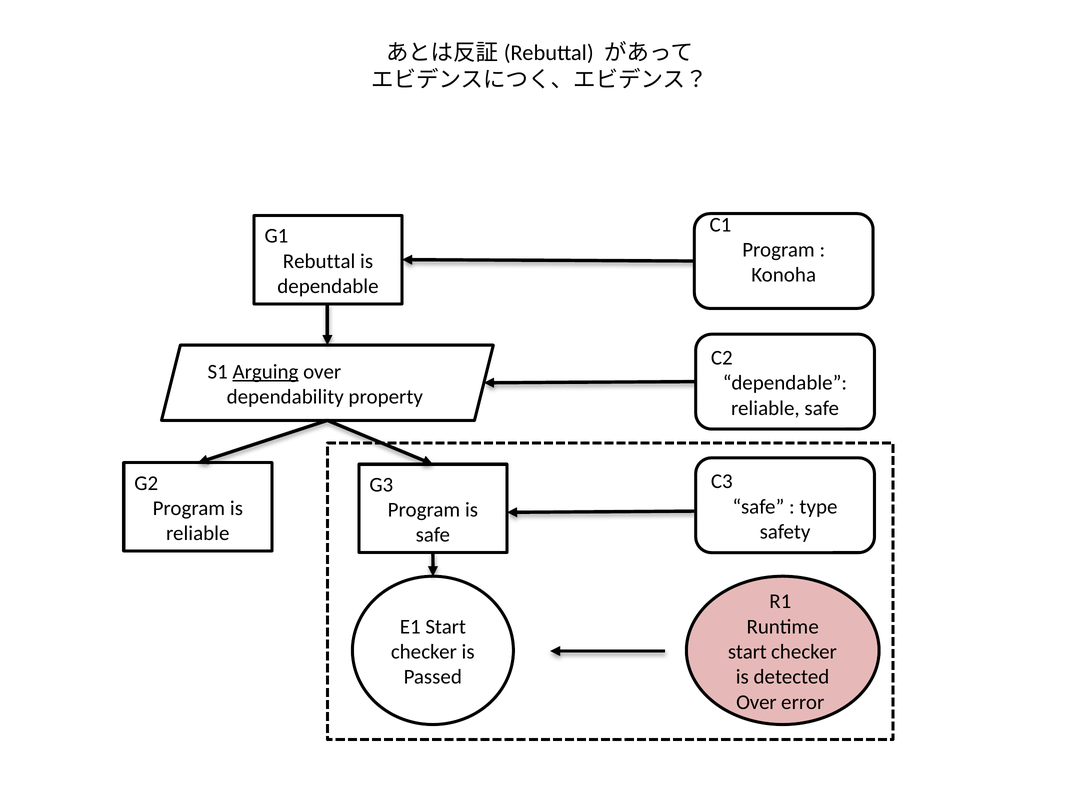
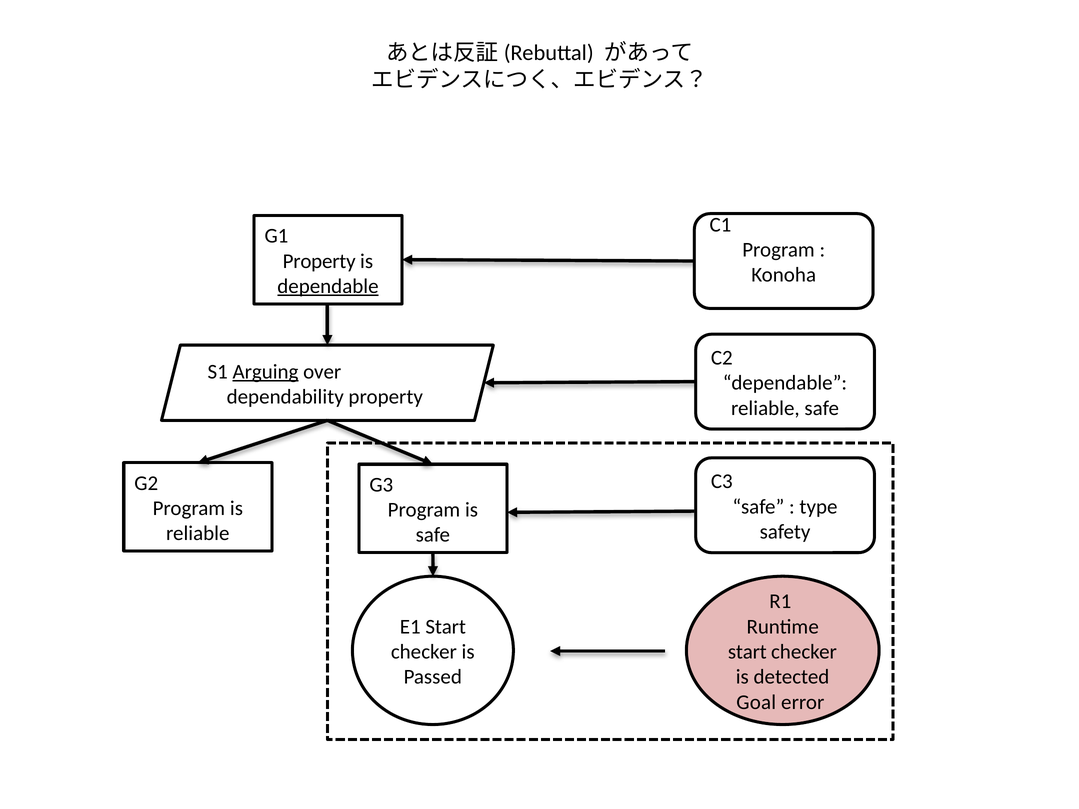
Rebuttal at (319, 261): Rebuttal -> Property
dependable at (328, 286) underline: none -> present
Over at (756, 702): Over -> Goal
